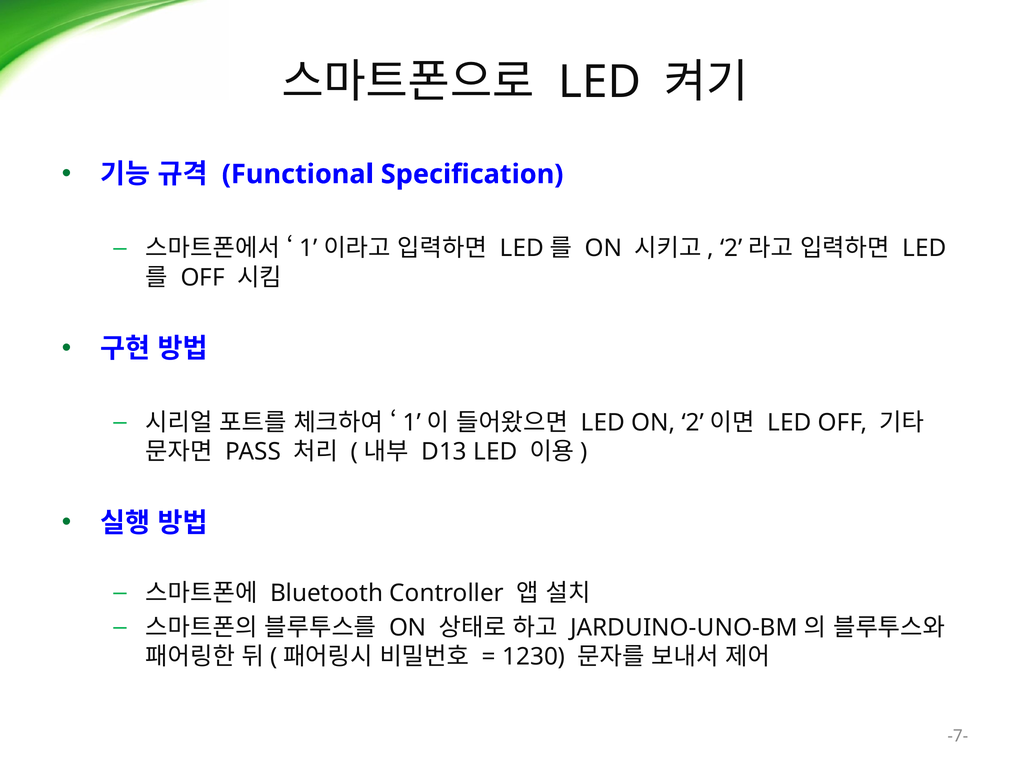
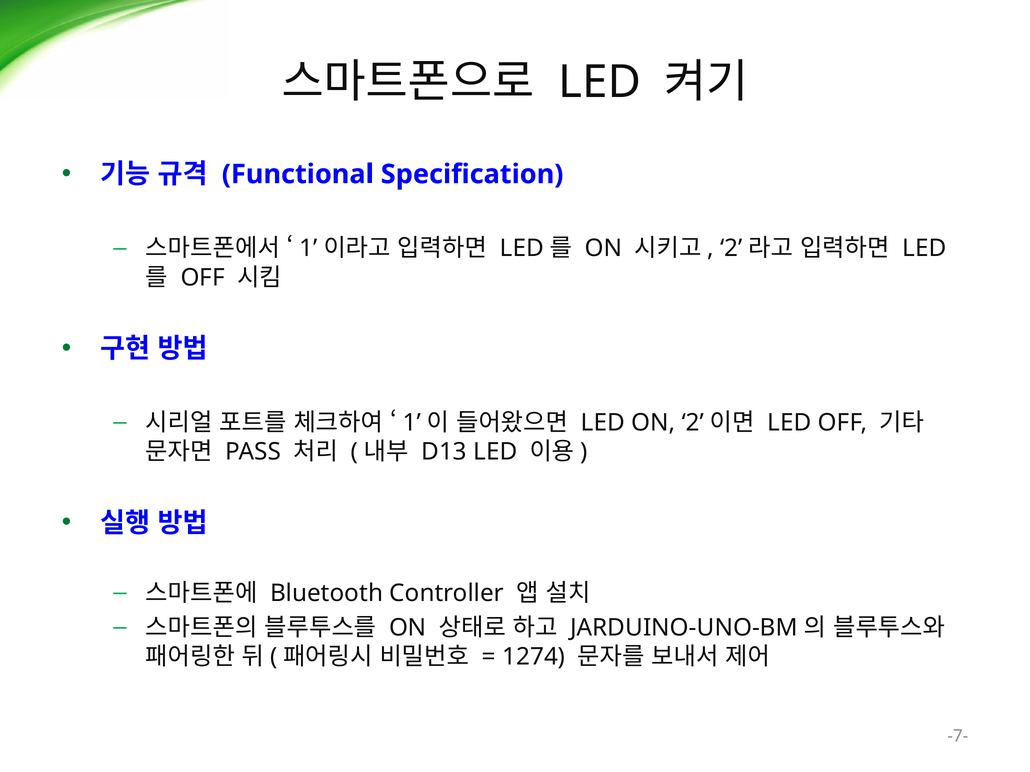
1230: 1230 -> 1274
